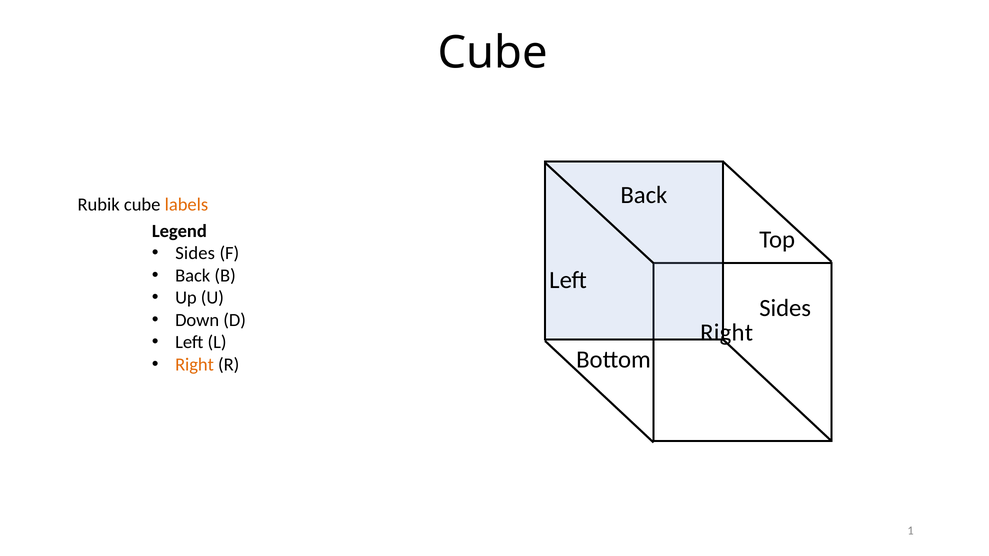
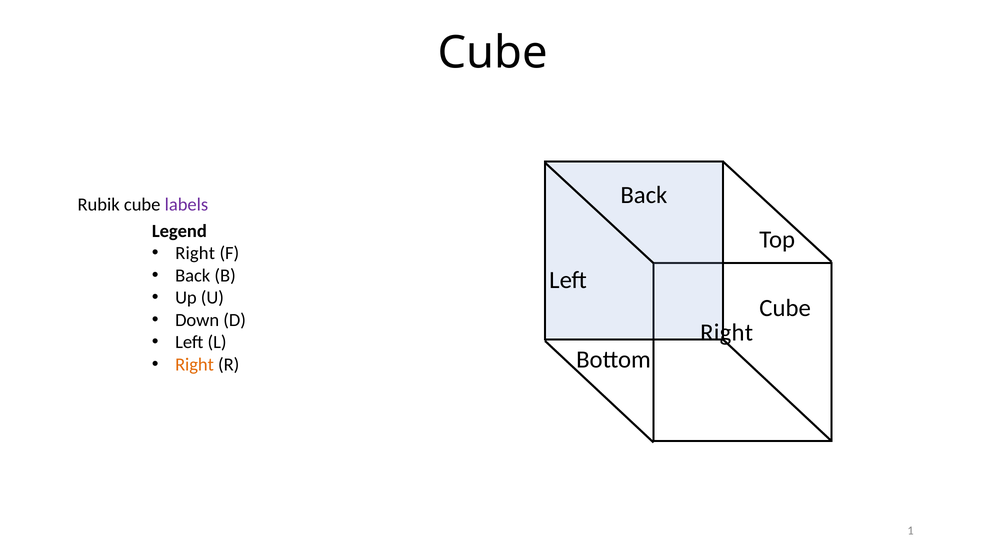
labels colour: orange -> purple
Sides at (195, 253): Sides -> Right
Sides at (785, 308): Sides -> Cube
